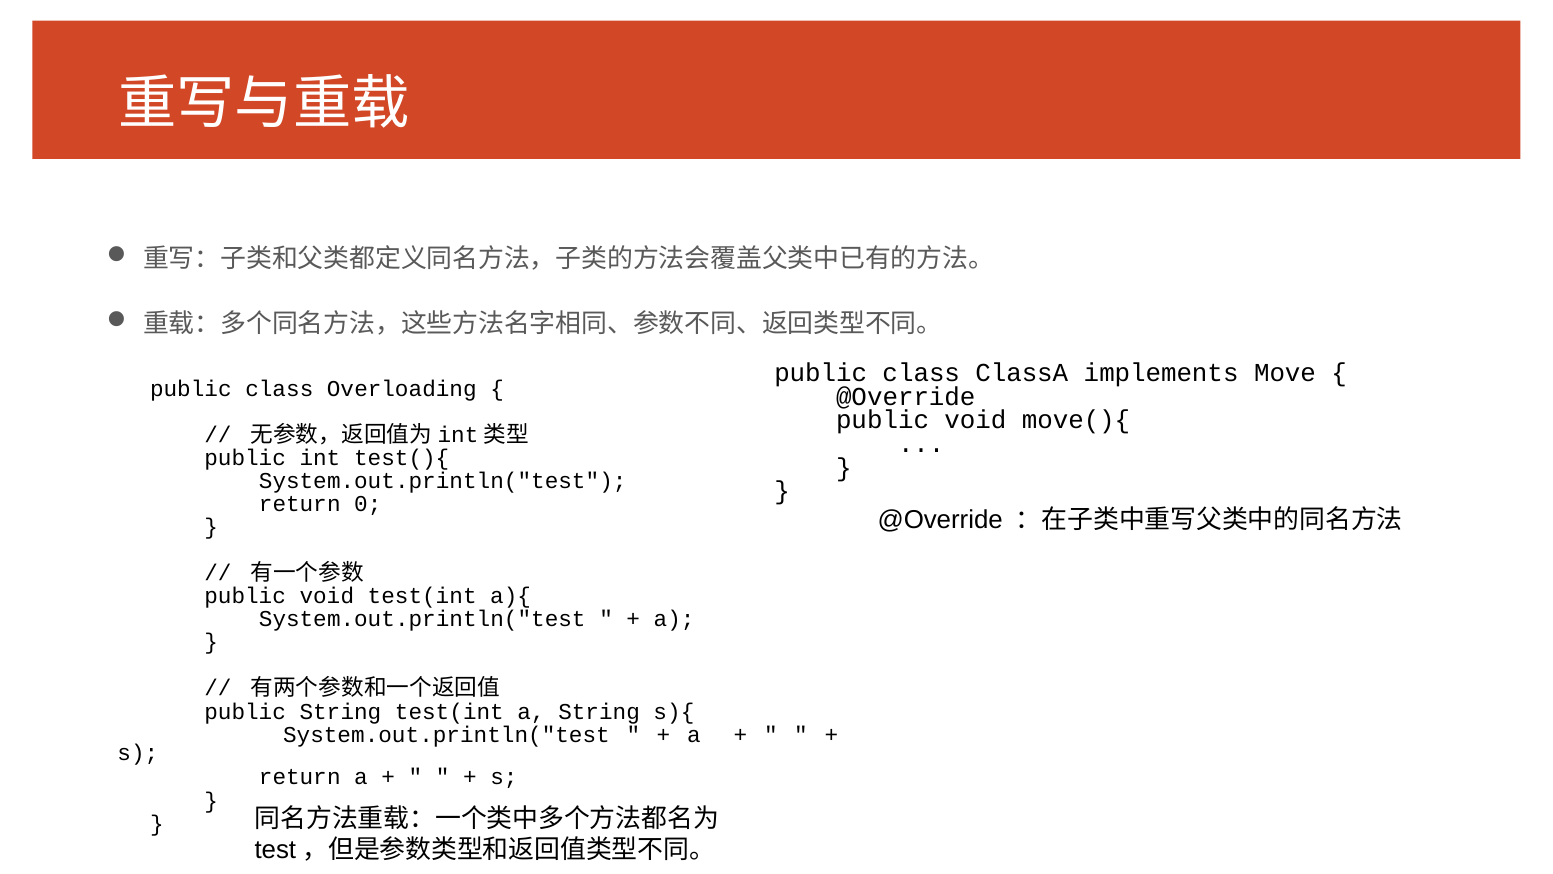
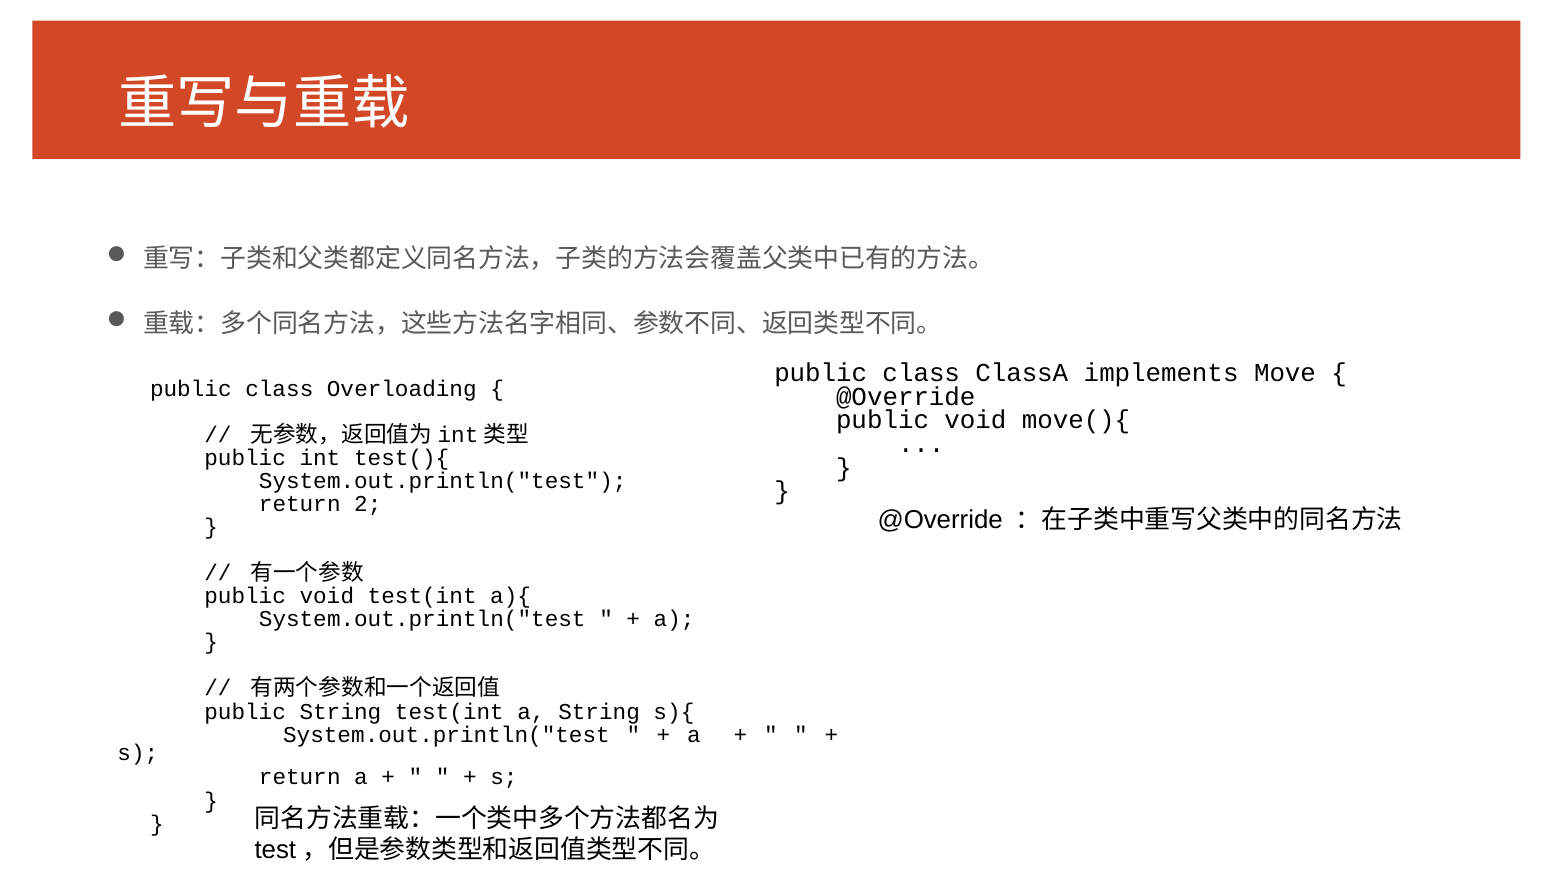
0: 0 -> 2
